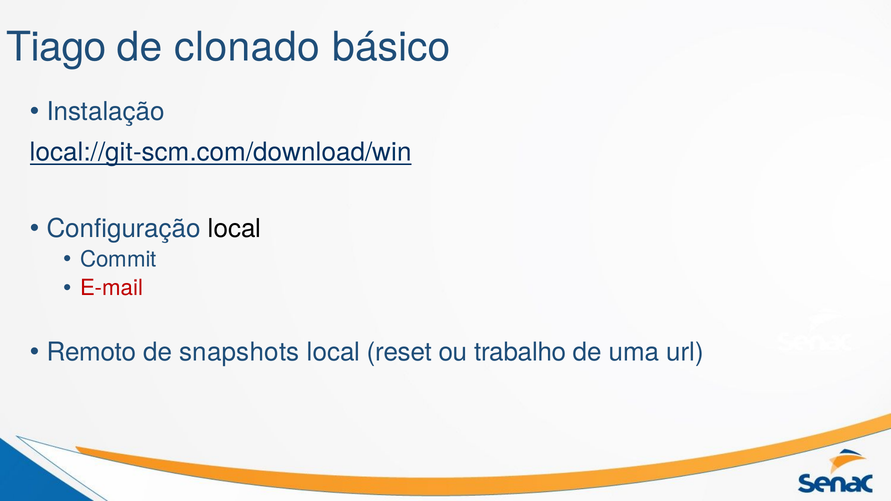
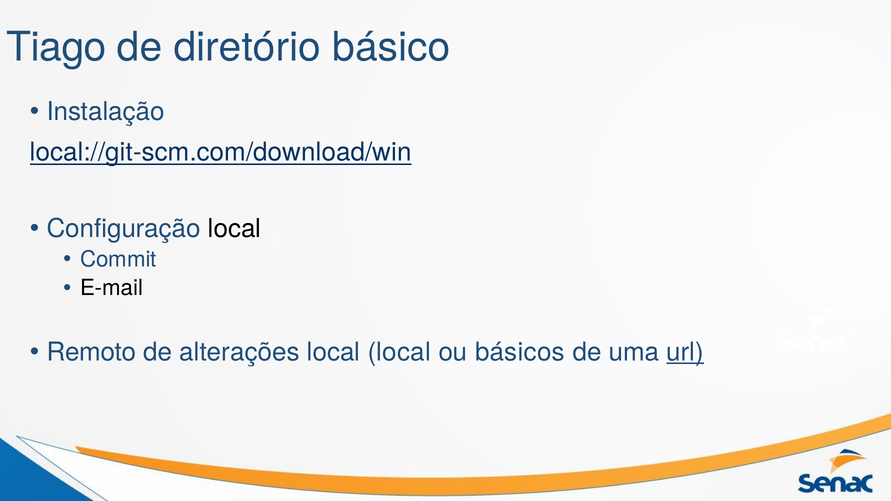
clonado: clonado -> diretório
E-mail colour: red -> black
snapshots: snapshots -> alterações
local reset: reset -> local
trabalho: trabalho -> básicos
url underline: none -> present
